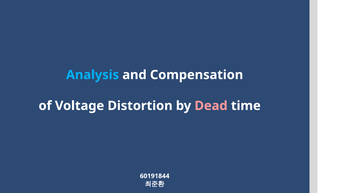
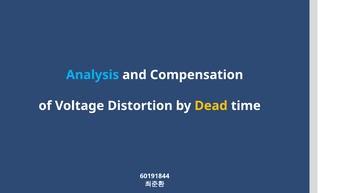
Dead colour: pink -> yellow
